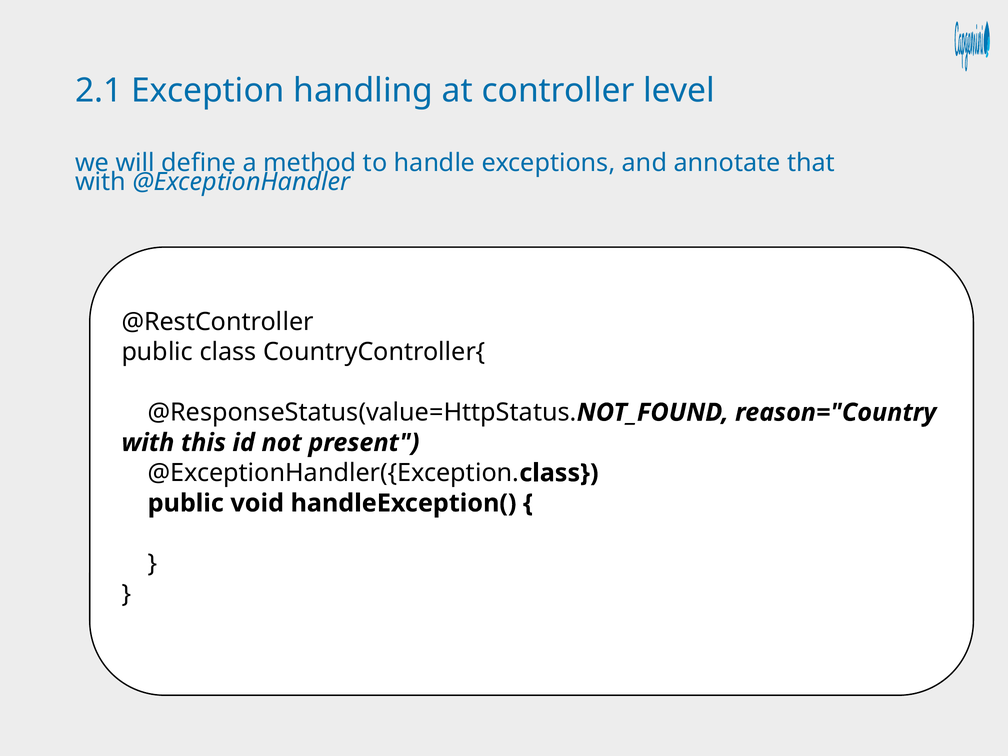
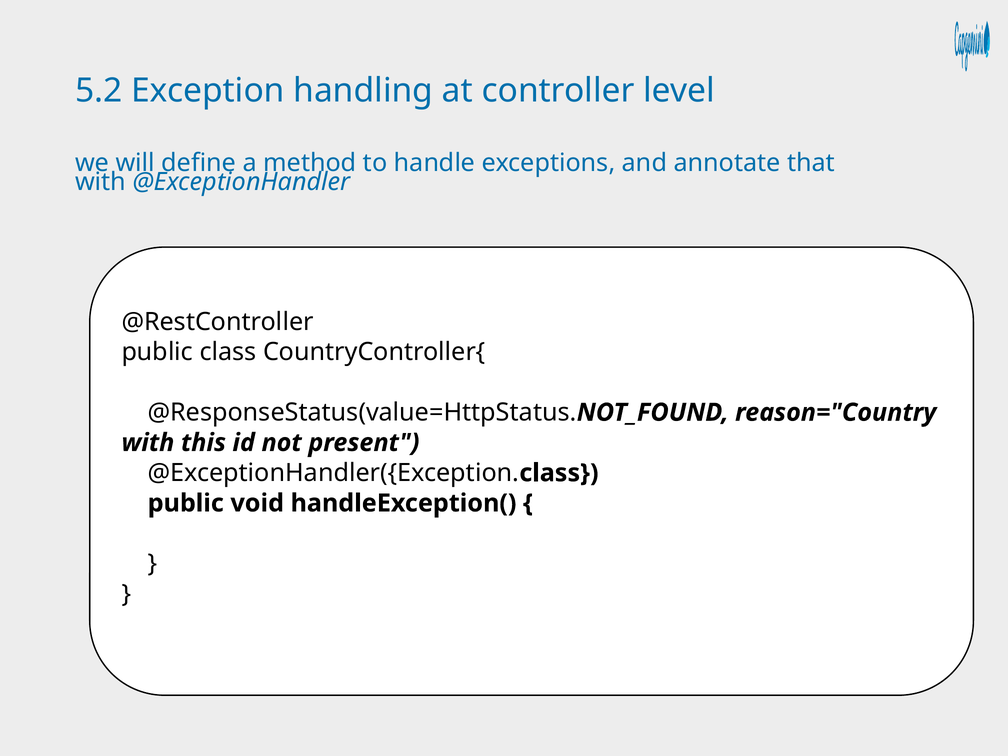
2.1: 2.1 -> 5.2
